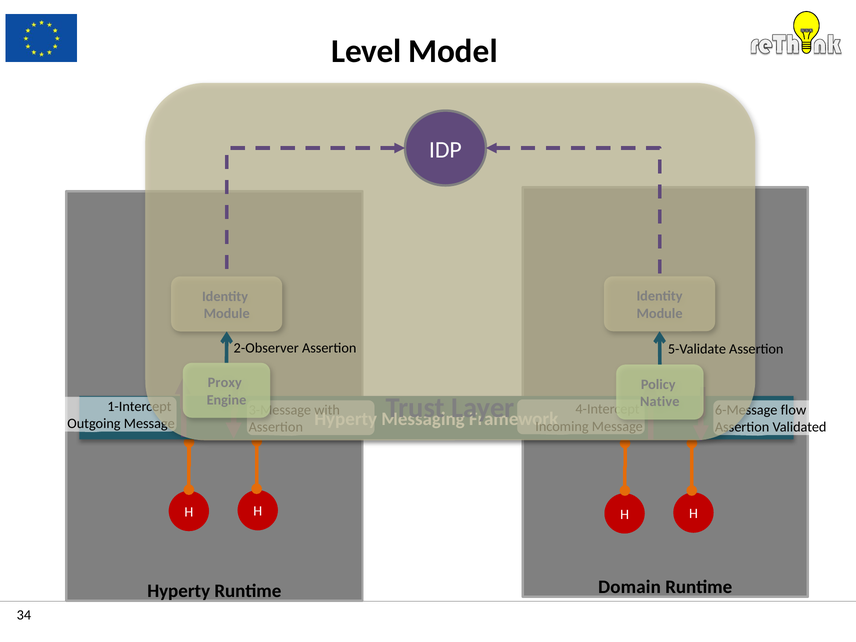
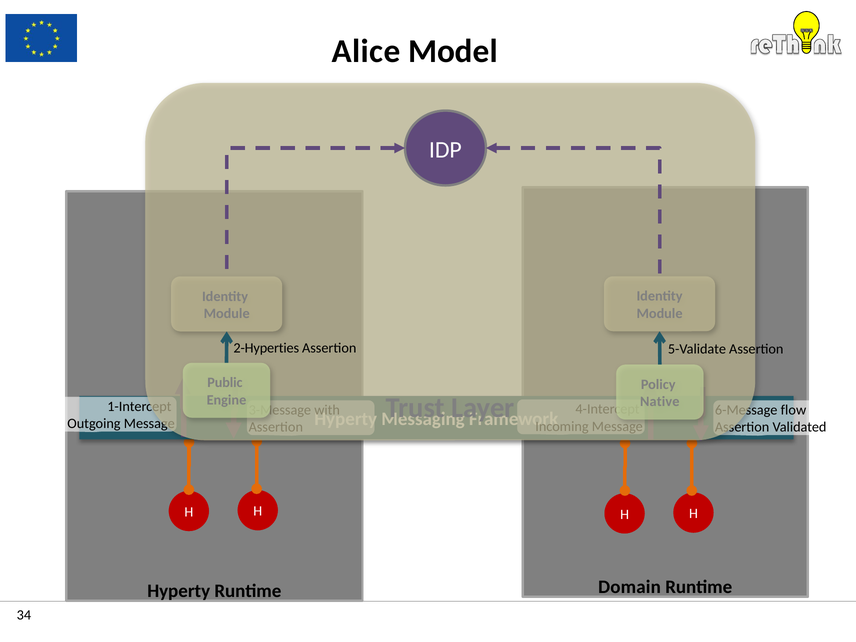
Level: Level -> Alice
2-Observer: 2-Observer -> 2-Hyperties
Proxy: Proxy -> Public
